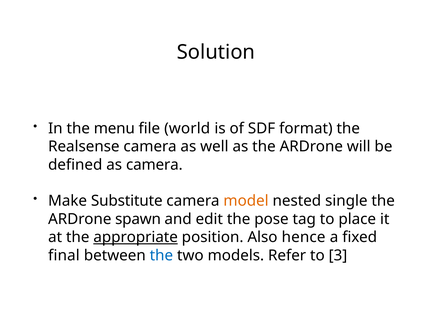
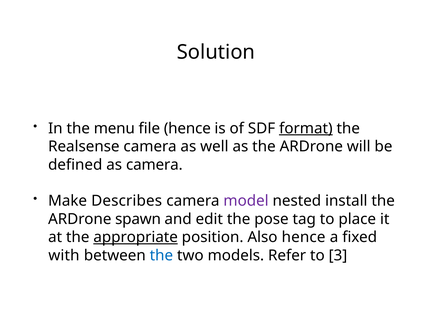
file world: world -> hence
format underline: none -> present
Substitute: Substitute -> Describes
model colour: orange -> purple
single: single -> install
final: final -> with
